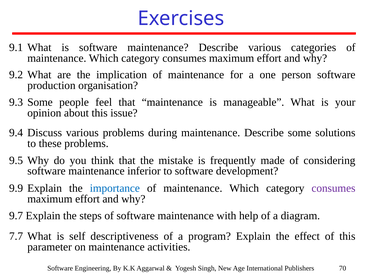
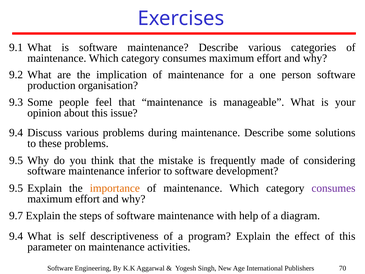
9.9 at (16, 188): 9.9 -> 9.5
importance colour: blue -> orange
7.7 at (16, 236): 7.7 -> 9.4
